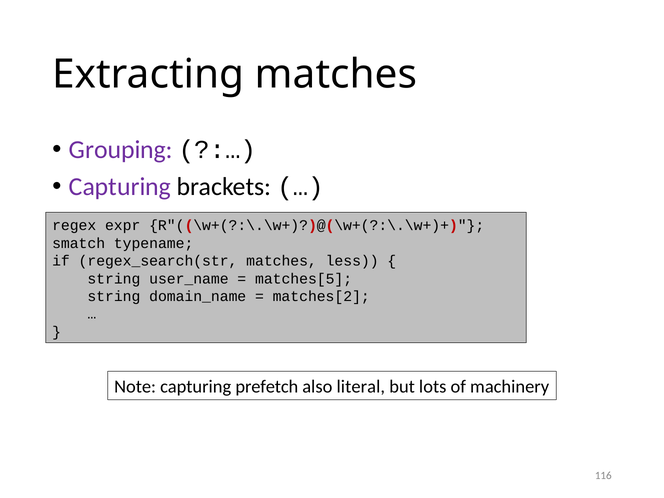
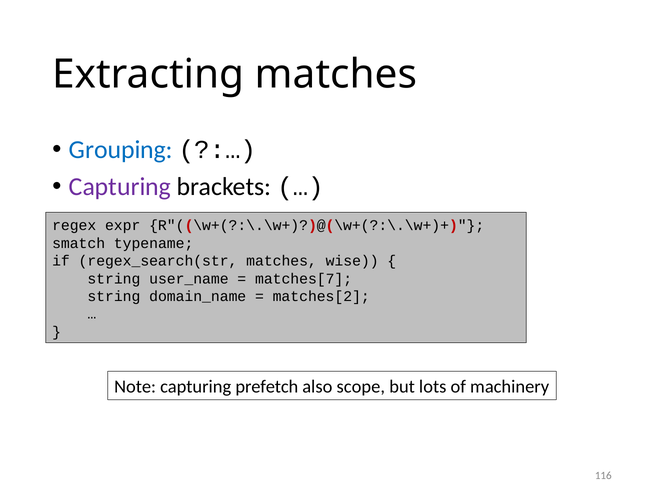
Grouping colour: purple -> blue
less: less -> wise
matches[5: matches[5 -> matches[7
literal: literal -> scope
